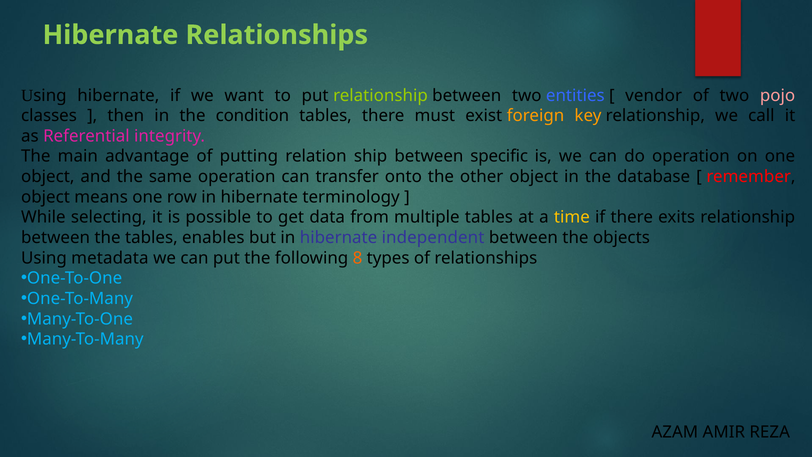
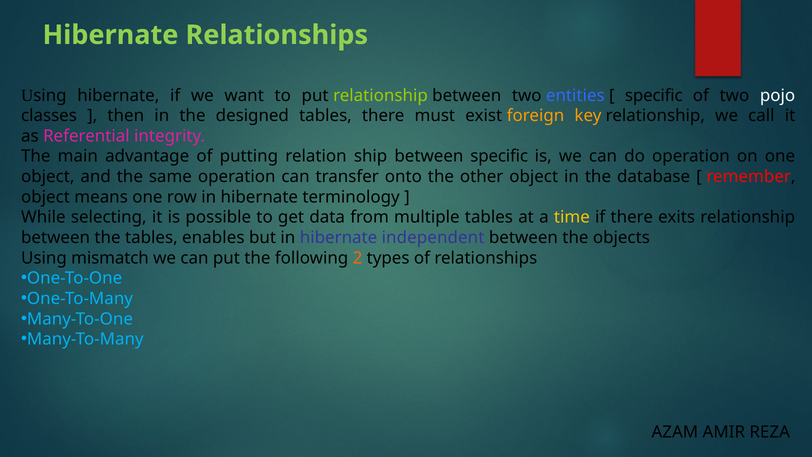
vendor at (654, 95): vendor -> specific
pojo colour: pink -> white
condition: condition -> designed
metadata: metadata -> mismatch
8: 8 -> 2
